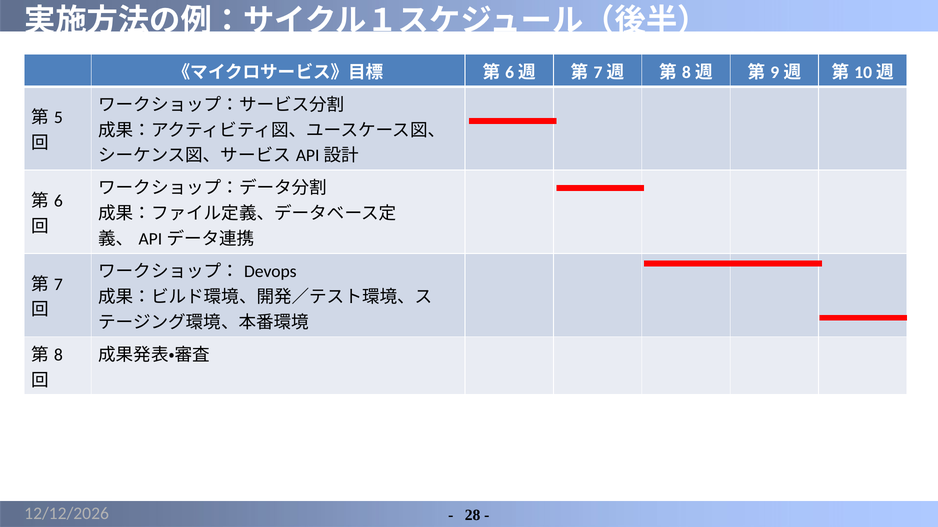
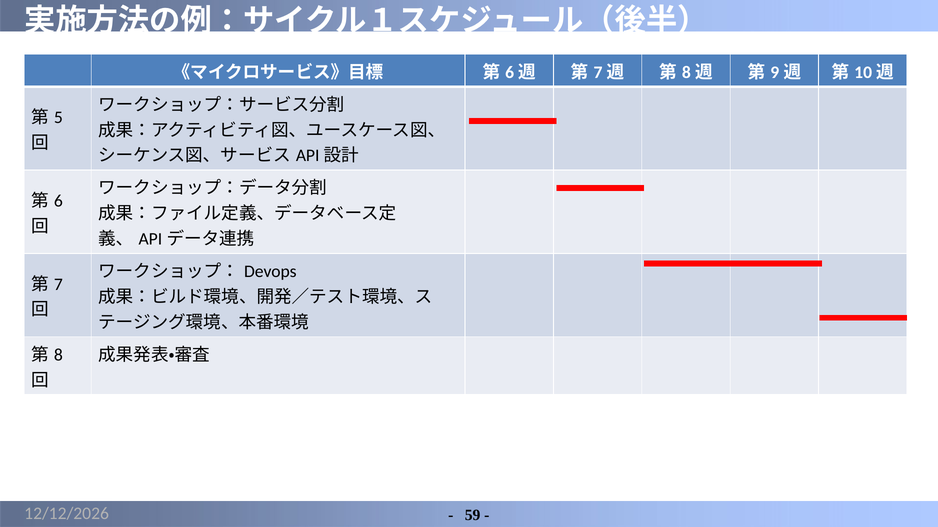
28: 28 -> 59
